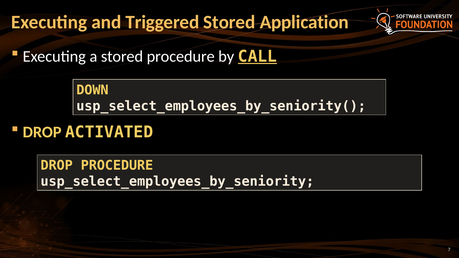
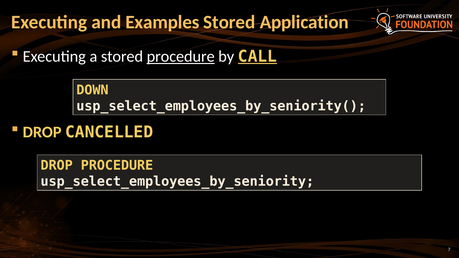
Triggered: Triggered -> Examples
procedure at (181, 57) underline: none -> present
ACTIVATED: ACTIVATED -> CANCELLED
